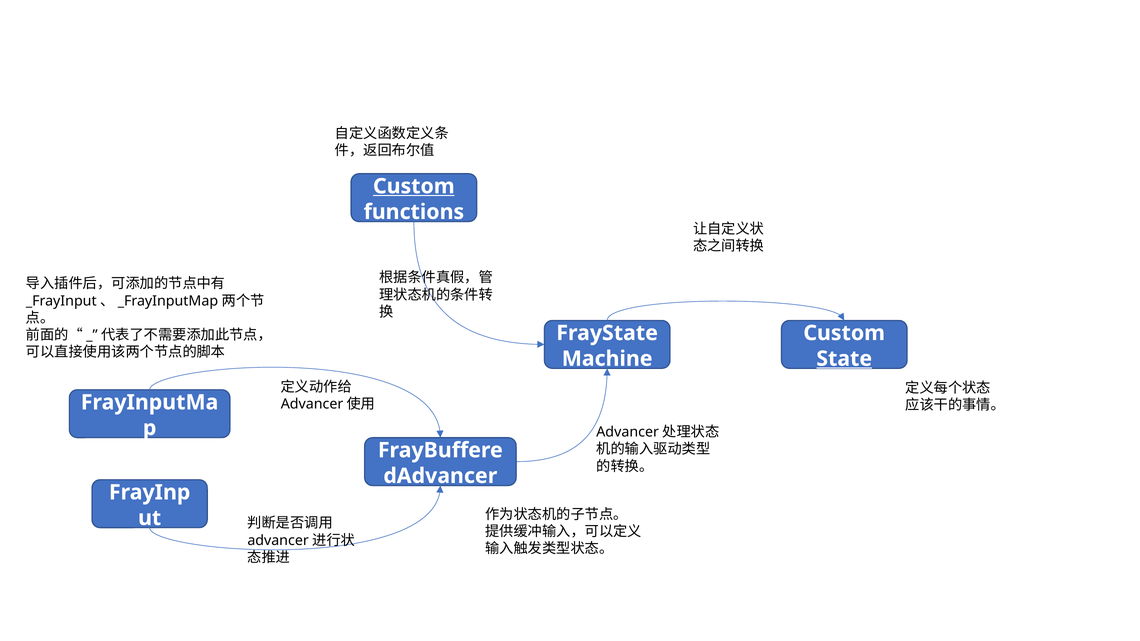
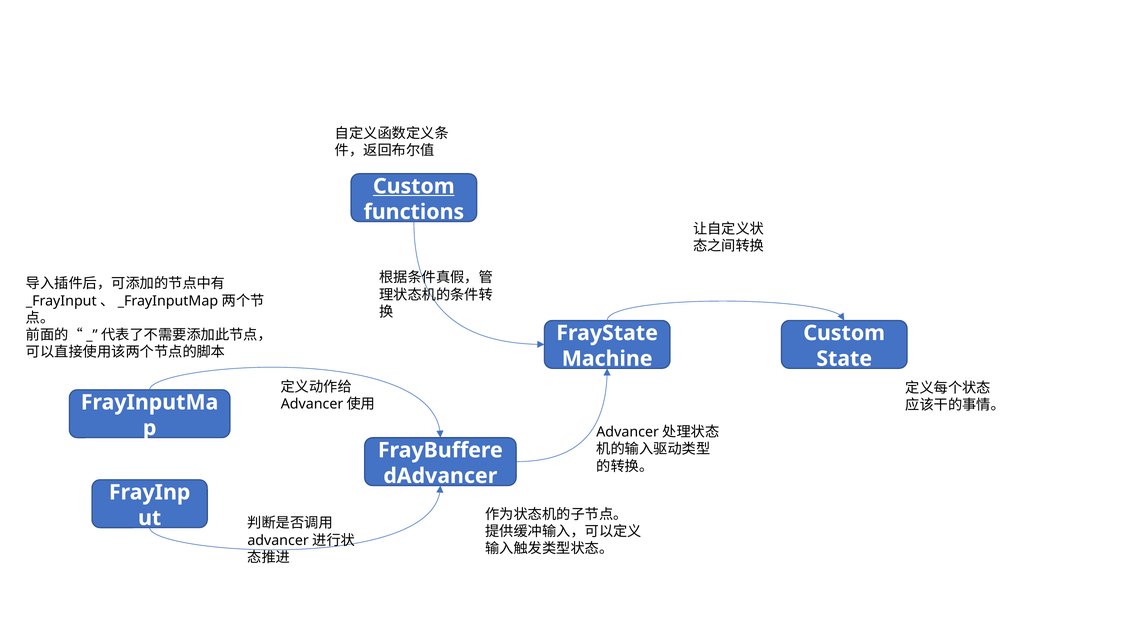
State underline: present -> none
